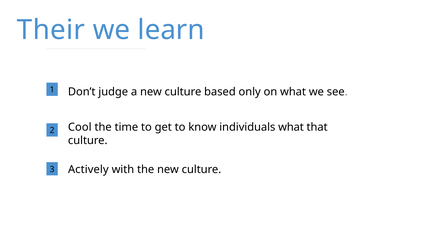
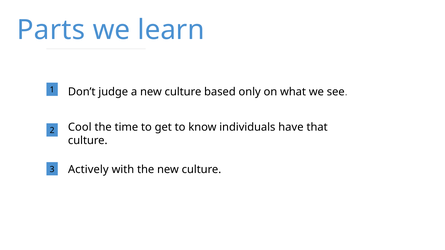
Their: Their -> Parts
individuals what: what -> have
